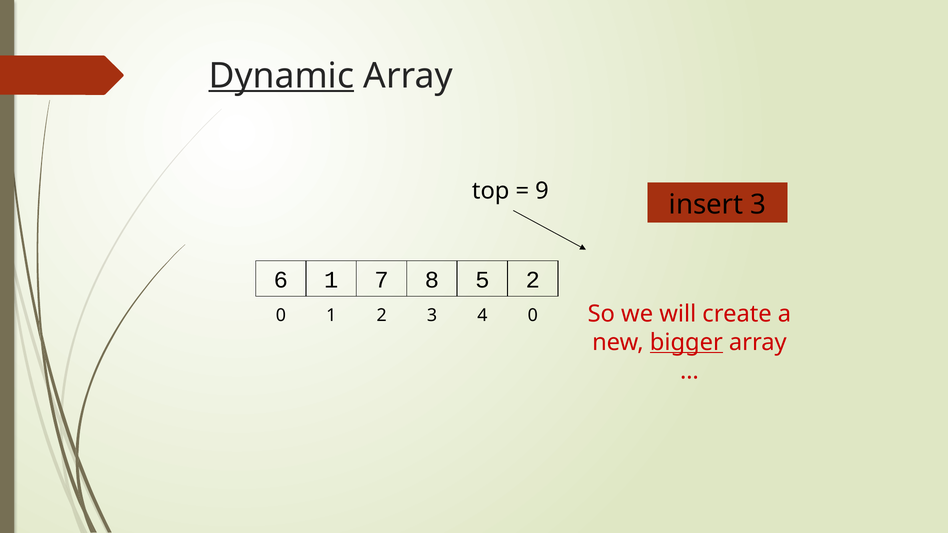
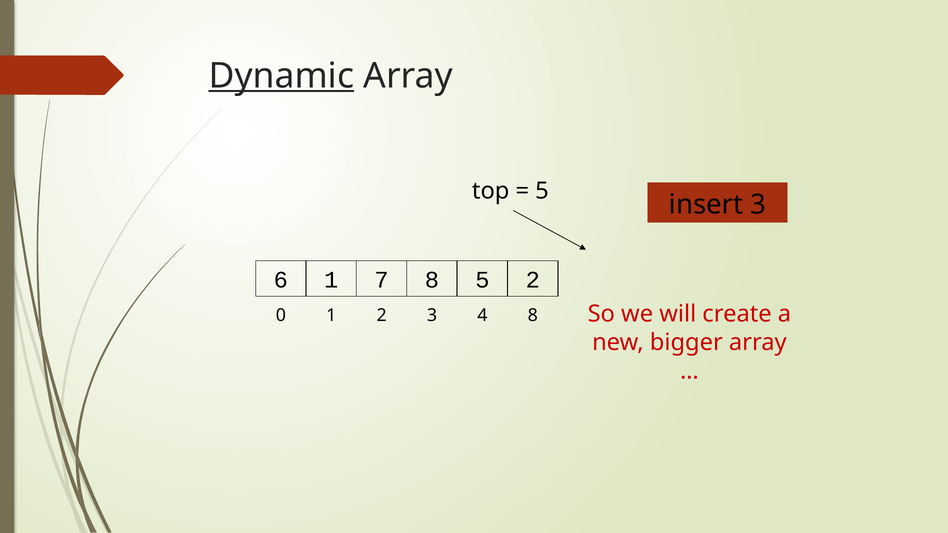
9 at (542, 191): 9 -> 5
4 0: 0 -> 8
bigger underline: present -> none
